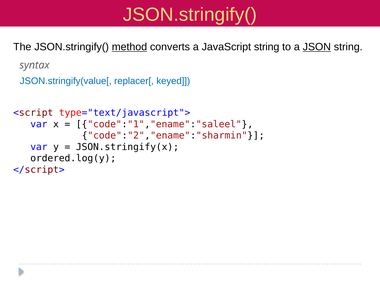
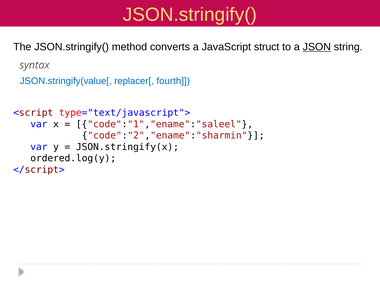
method underline: present -> none
JavaScript string: string -> struct
keyed: keyed -> fourth
